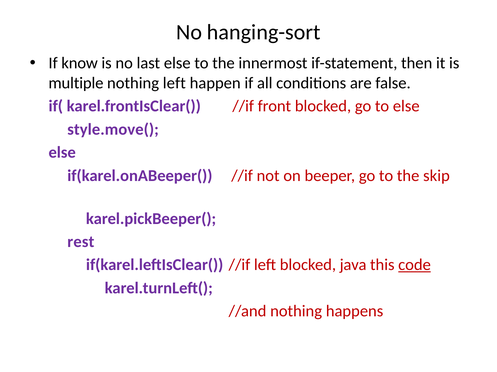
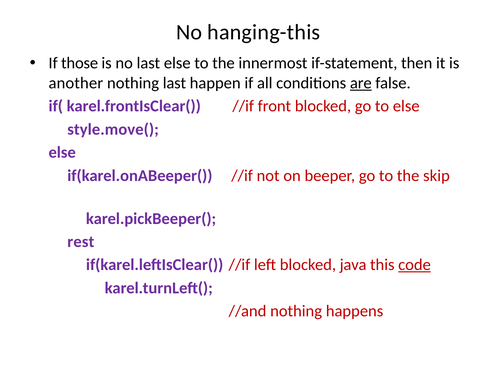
hanging-sort: hanging-sort -> hanging-this
know: know -> those
multiple: multiple -> another
nothing left: left -> last
are underline: none -> present
